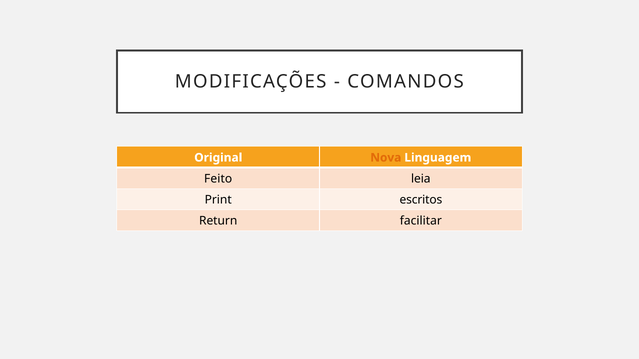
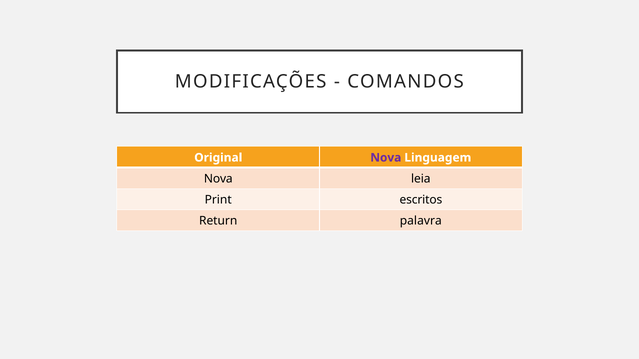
Nova at (386, 158) colour: orange -> purple
Feito at (218, 179): Feito -> Nova
facilitar: facilitar -> palavra
